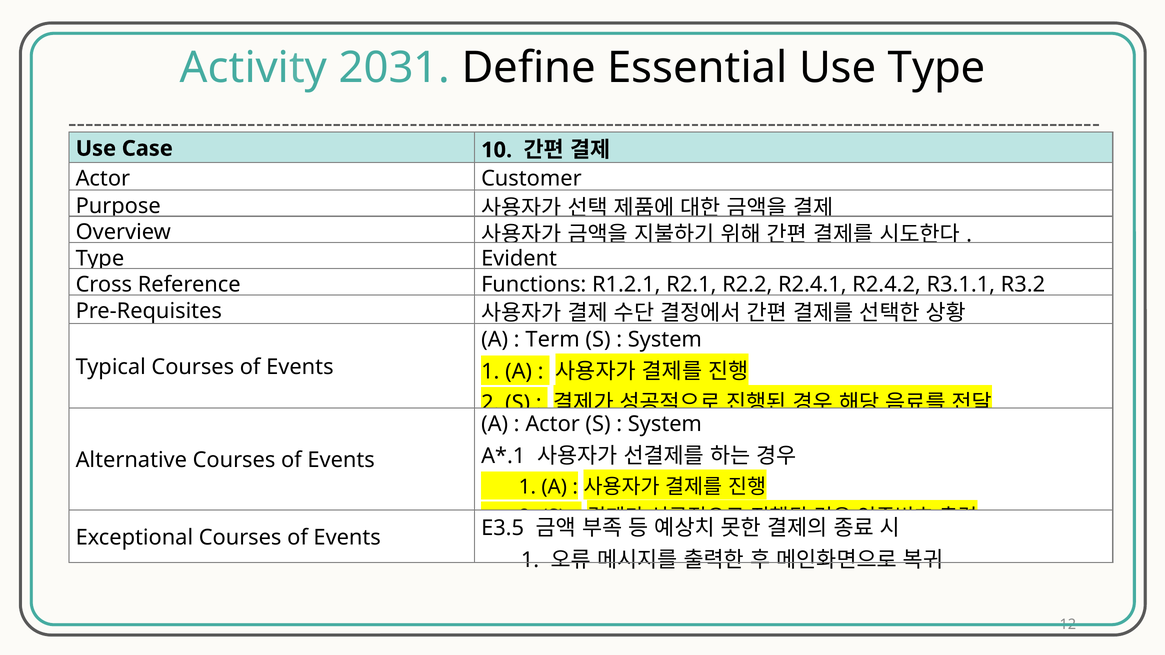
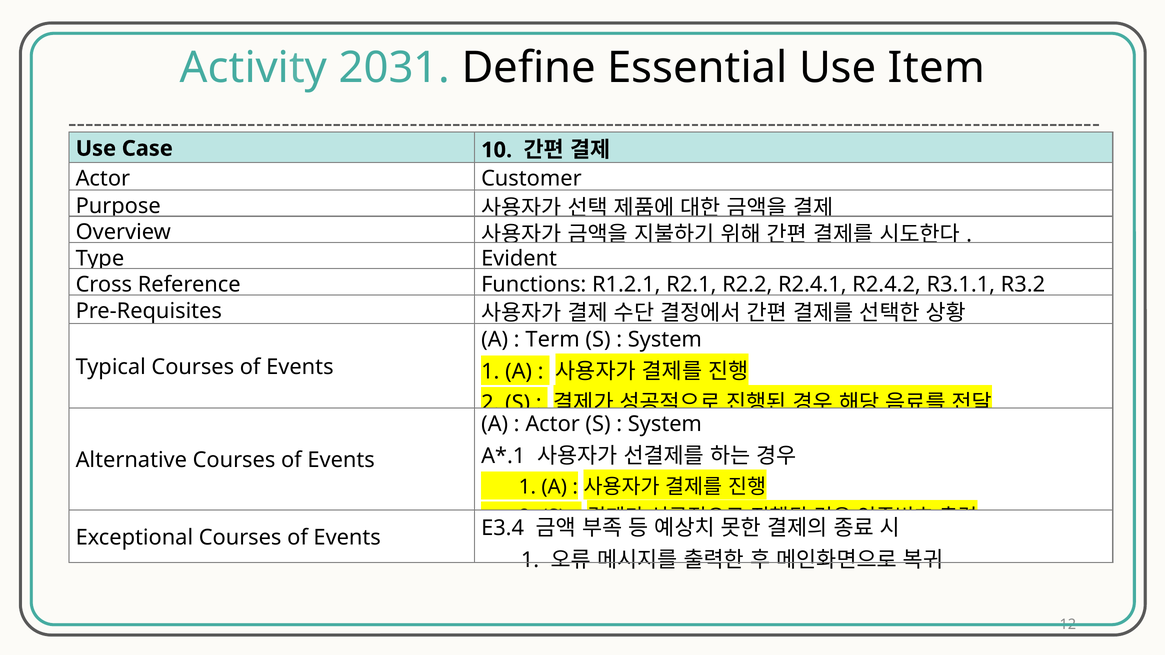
Use Type: Type -> Item
E3.5: E3.5 -> E3.4
